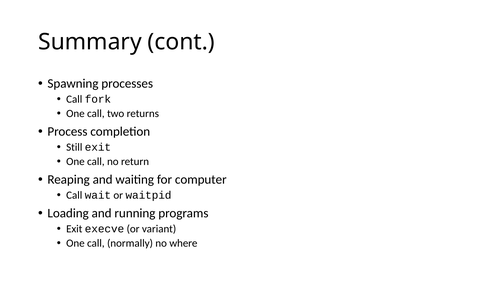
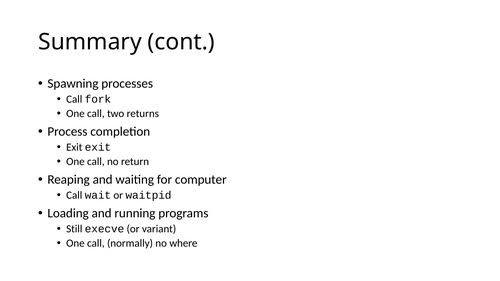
Still at (74, 147): Still -> Exit
Exit at (74, 229): Exit -> Still
